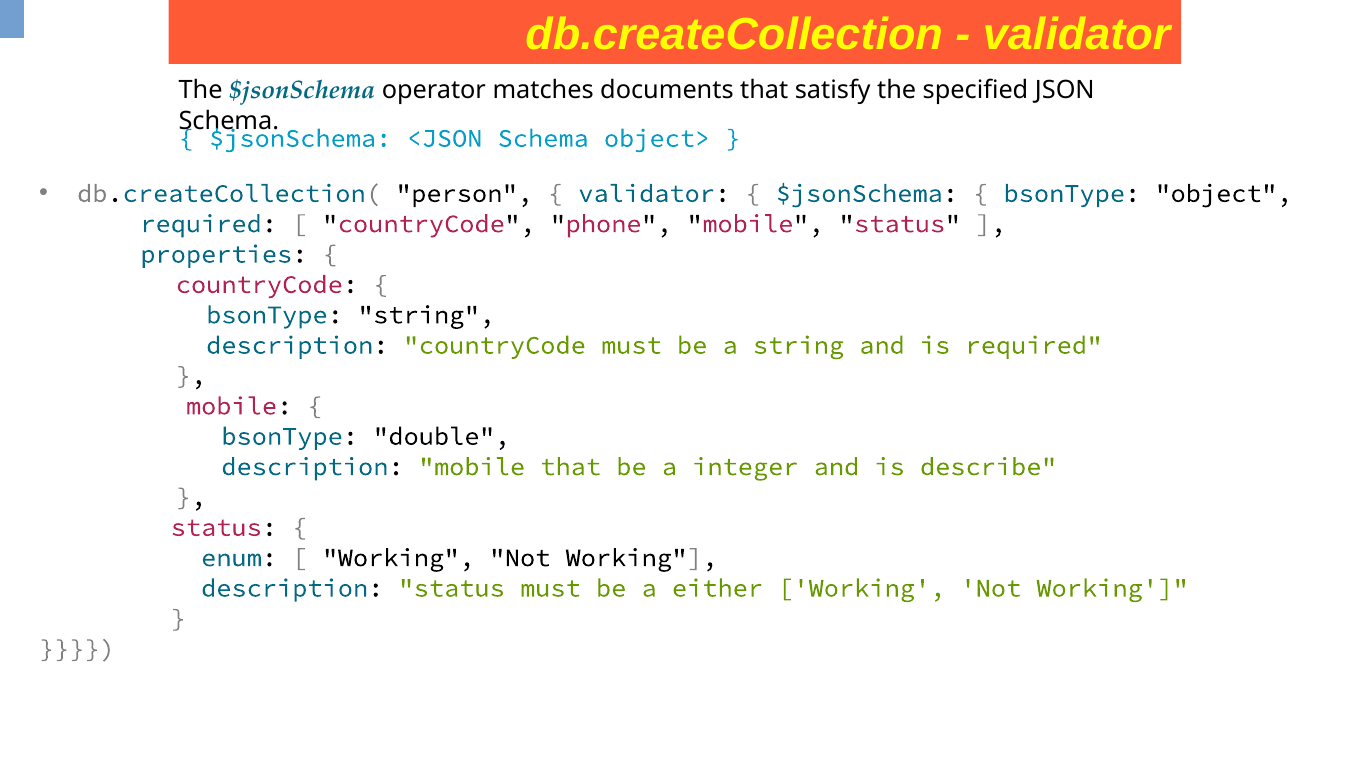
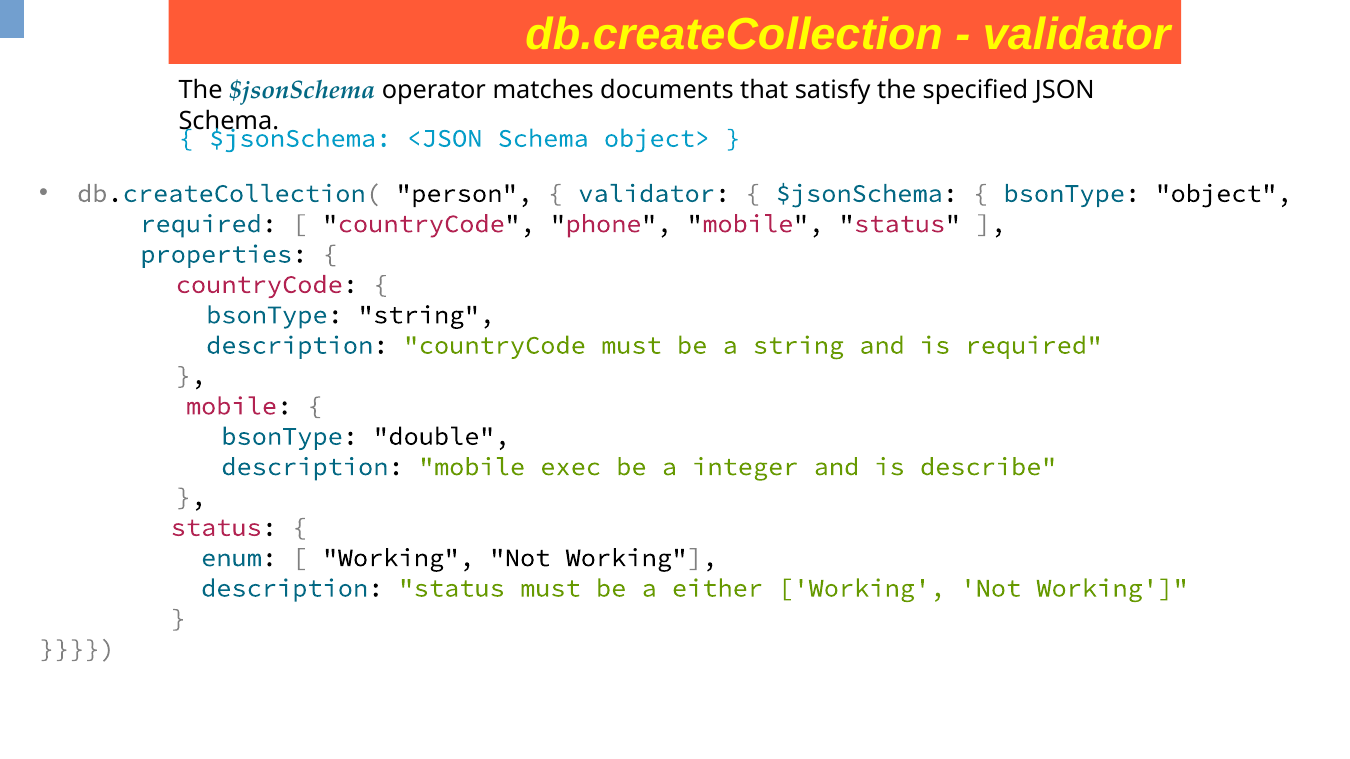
mobile that: that -> exec
